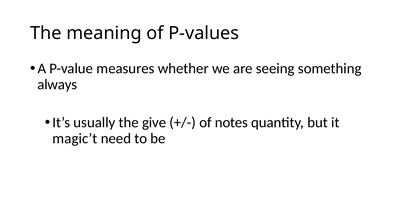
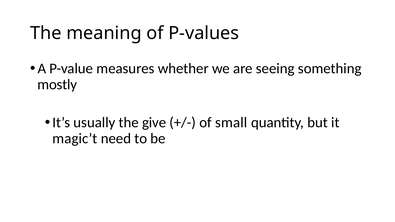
always: always -> mostly
notes: notes -> small
